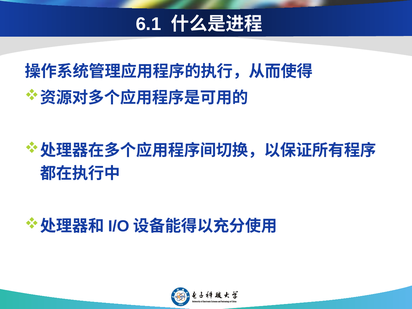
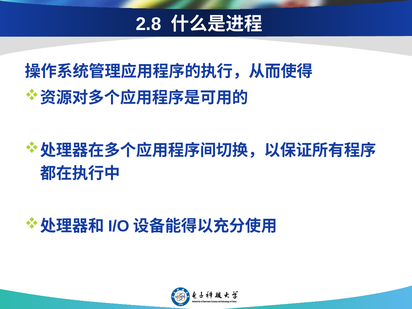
6.1: 6.1 -> 2.8
